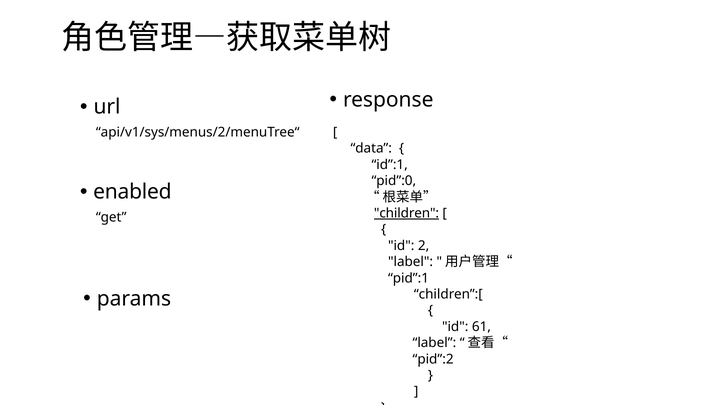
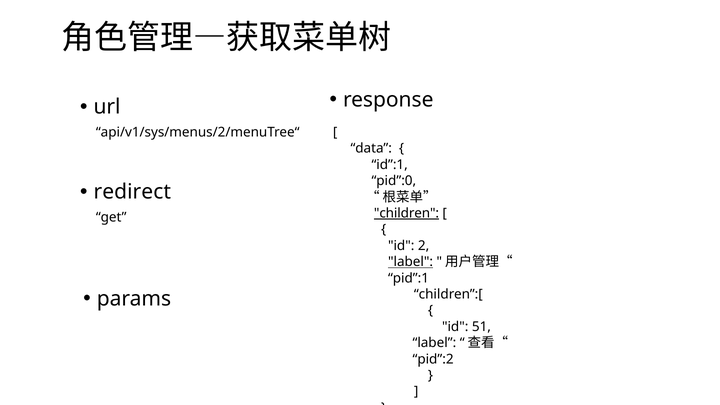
enabled: enabled -> redirect
label at (411, 262) underline: none -> present
61: 61 -> 51
